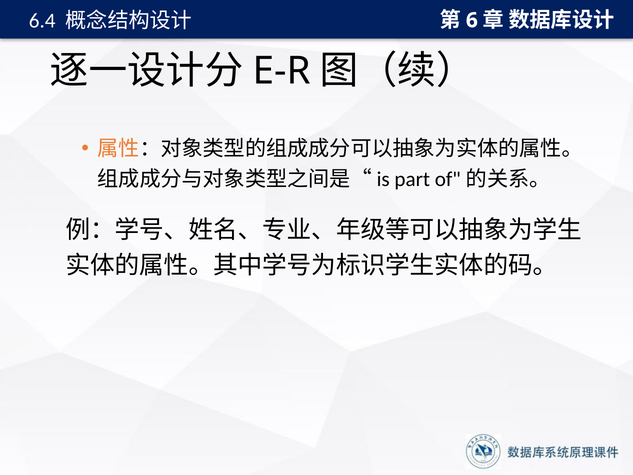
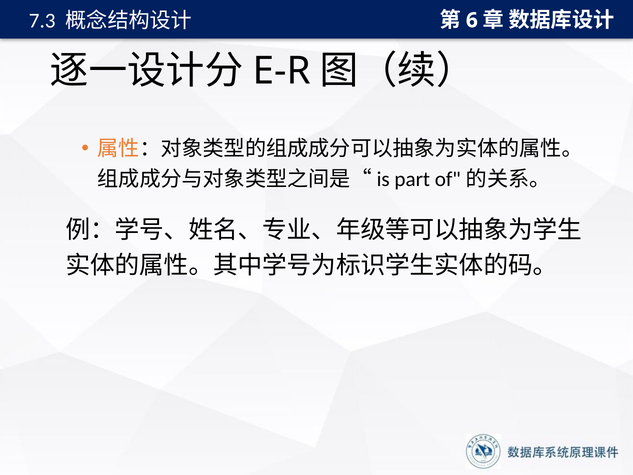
6.4: 6.4 -> 7.3
